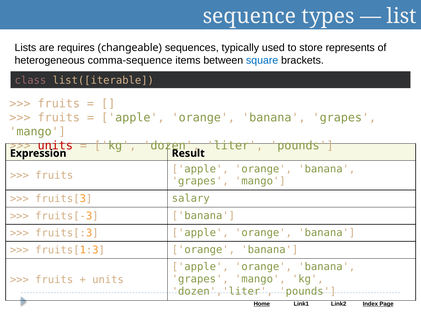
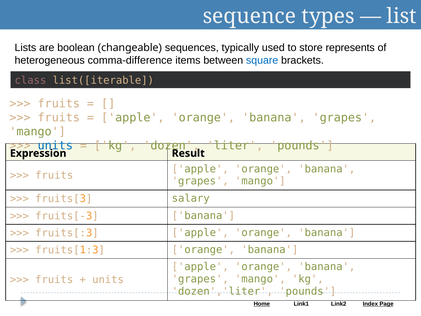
requires: requires -> boolean
comma-sequence: comma-sequence -> comma-difference
units at (55, 146) colour: red -> blue
